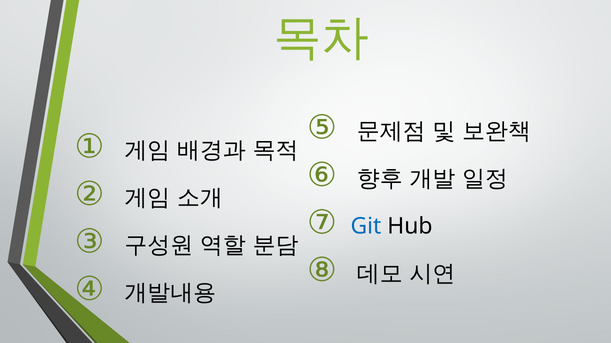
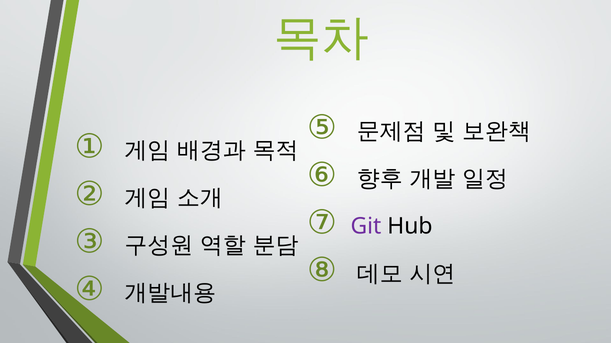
Git colour: blue -> purple
